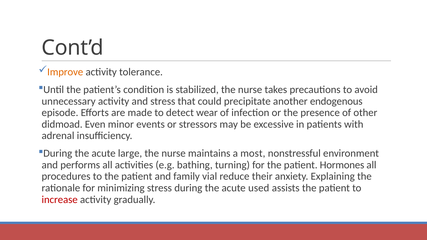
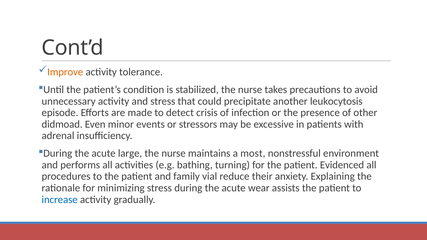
endogenous: endogenous -> leukocytosis
wear: wear -> crisis
Hormones: Hormones -> Evidenced
used: used -> wear
increase colour: red -> blue
